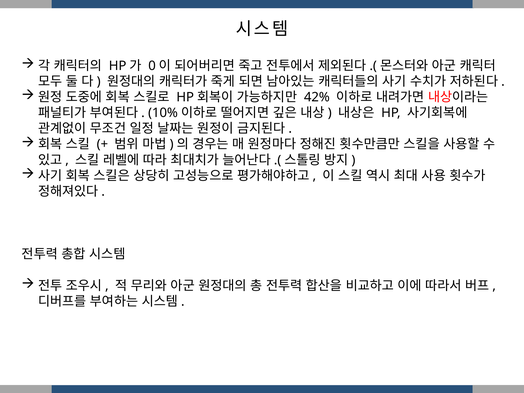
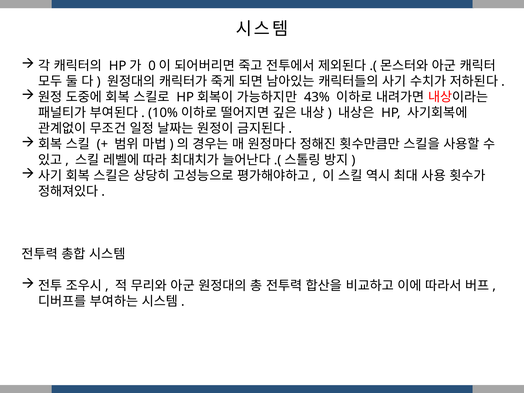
42%: 42% -> 43%
